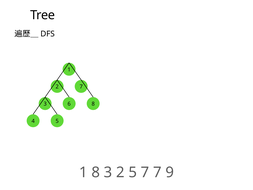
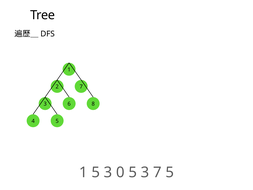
8 at (96, 172): 8 -> 5
3 2: 2 -> 0
7 at (145, 172): 7 -> 3
7 9: 9 -> 5
